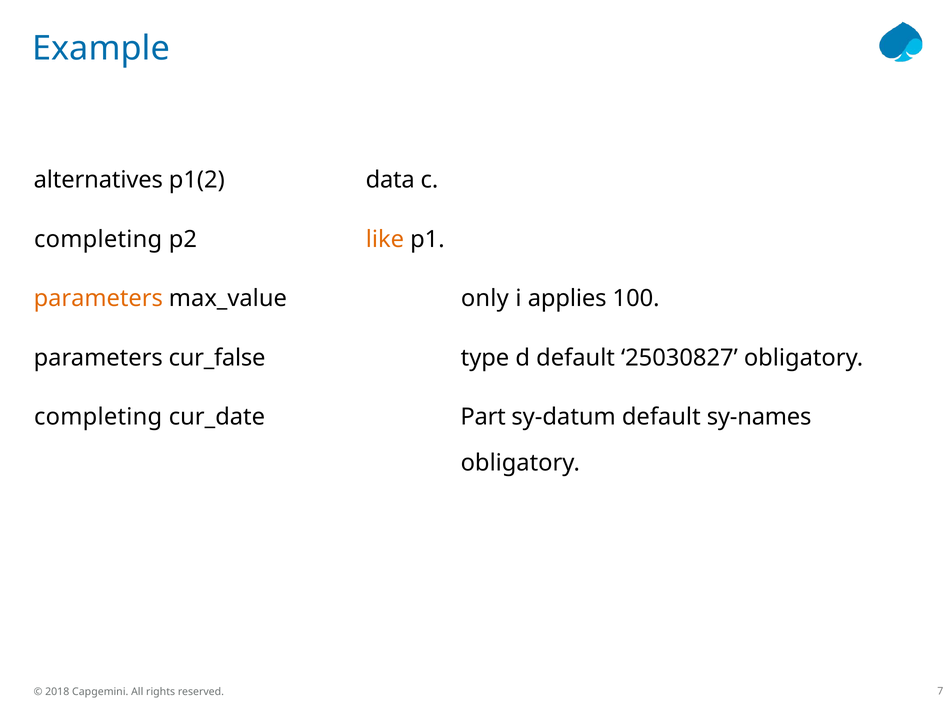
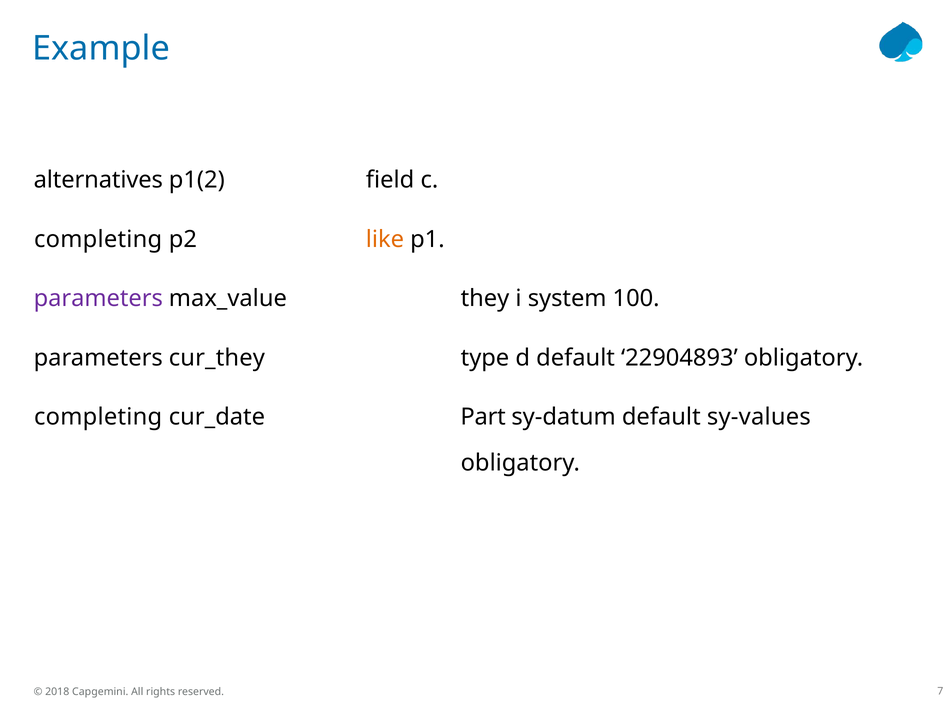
data: data -> field
parameters at (98, 299) colour: orange -> purple
only: only -> they
applies: applies -> system
cur_false: cur_false -> cur_they
25030827: 25030827 -> 22904893
sy-names: sy-names -> sy-values
